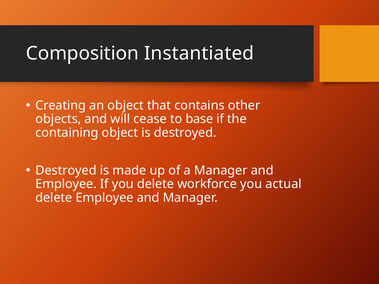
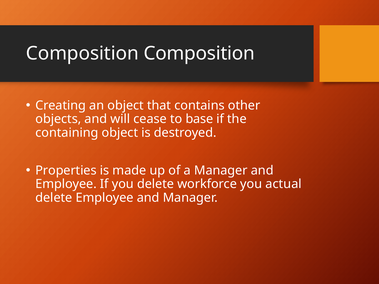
Composition Instantiated: Instantiated -> Composition
Destroyed at (66, 171): Destroyed -> Properties
